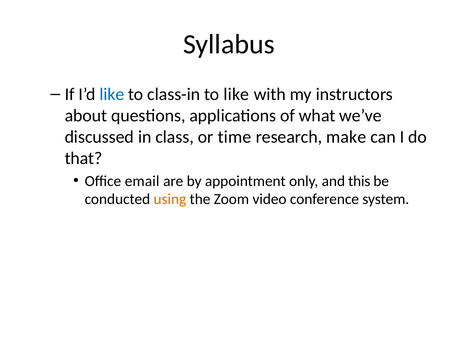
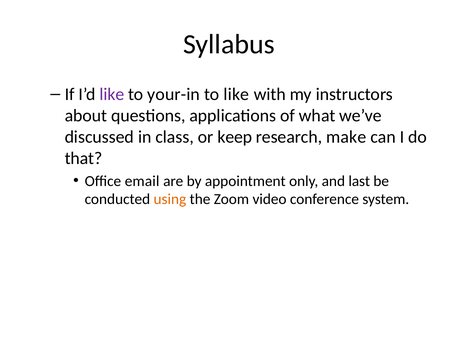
like at (112, 94) colour: blue -> purple
class-in: class-in -> your-in
time: time -> keep
this: this -> last
